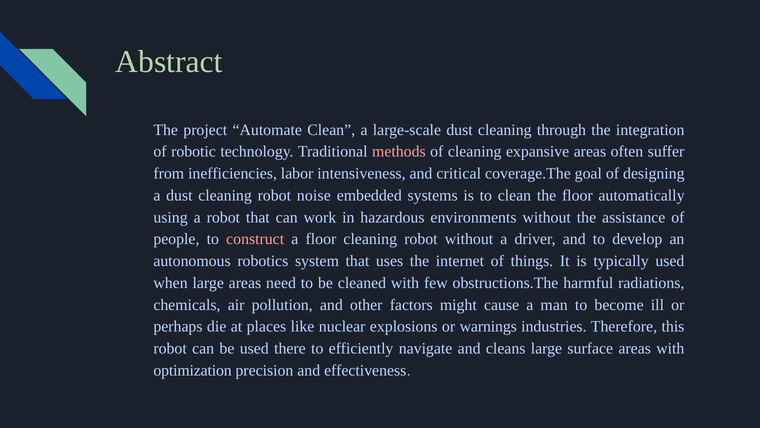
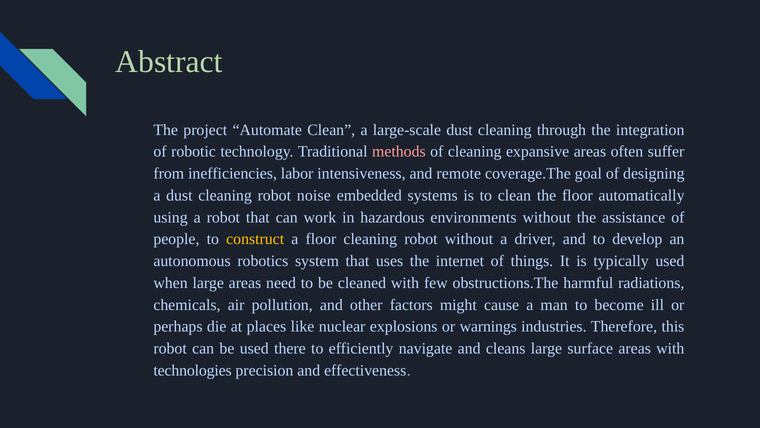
critical: critical -> remote
construct colour: pink -> yellow
optimization: optimization -> technologies
